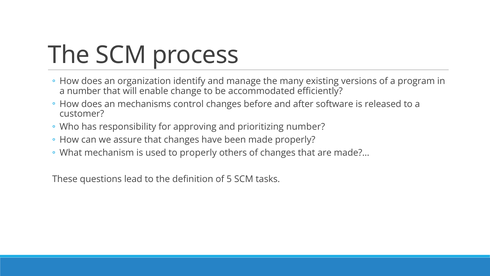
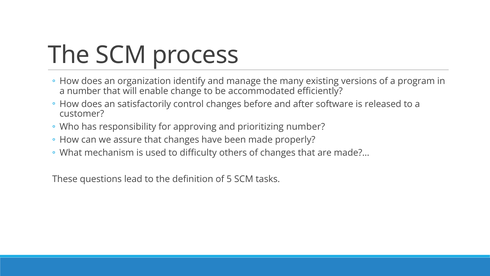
mechanisms: mechanisms -> satisfactorily
to properly: properly -> difficulty
